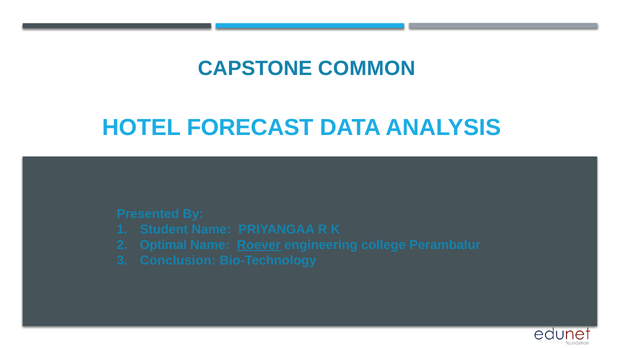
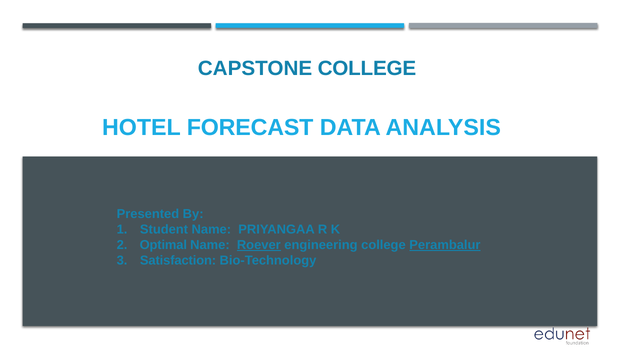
CAPSTONE COMMON: COMMON -> COLLEGE
Perambalur underline: none -> present
Conclusion: Conclusion -> Satisfaction
